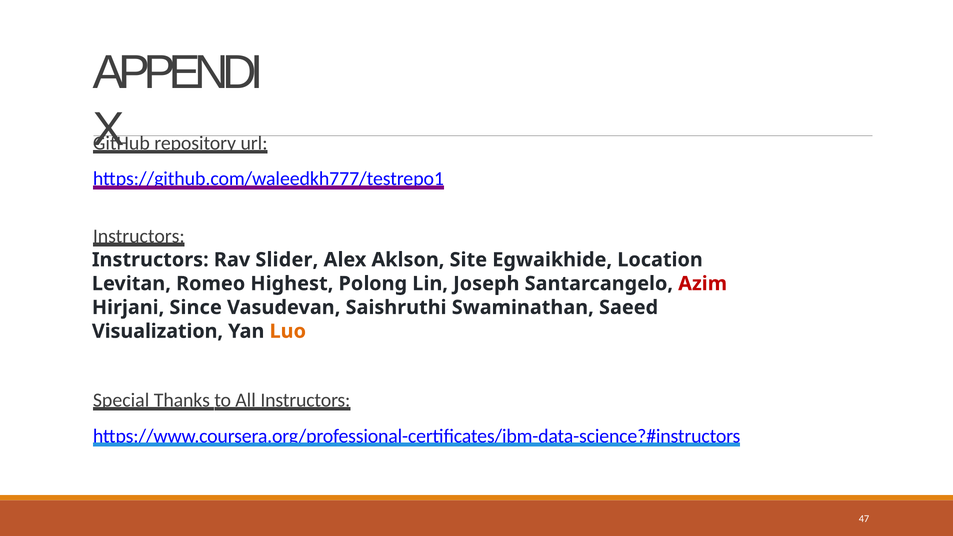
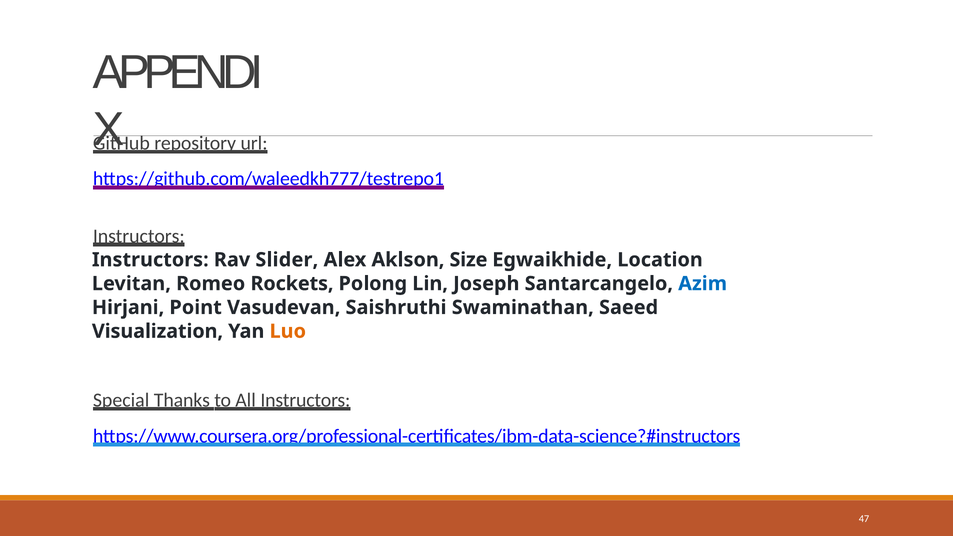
Site: Site -> Size
Highest: Highest -> Rockets
Azim colour: red -> blue
Since: Since -> Point
